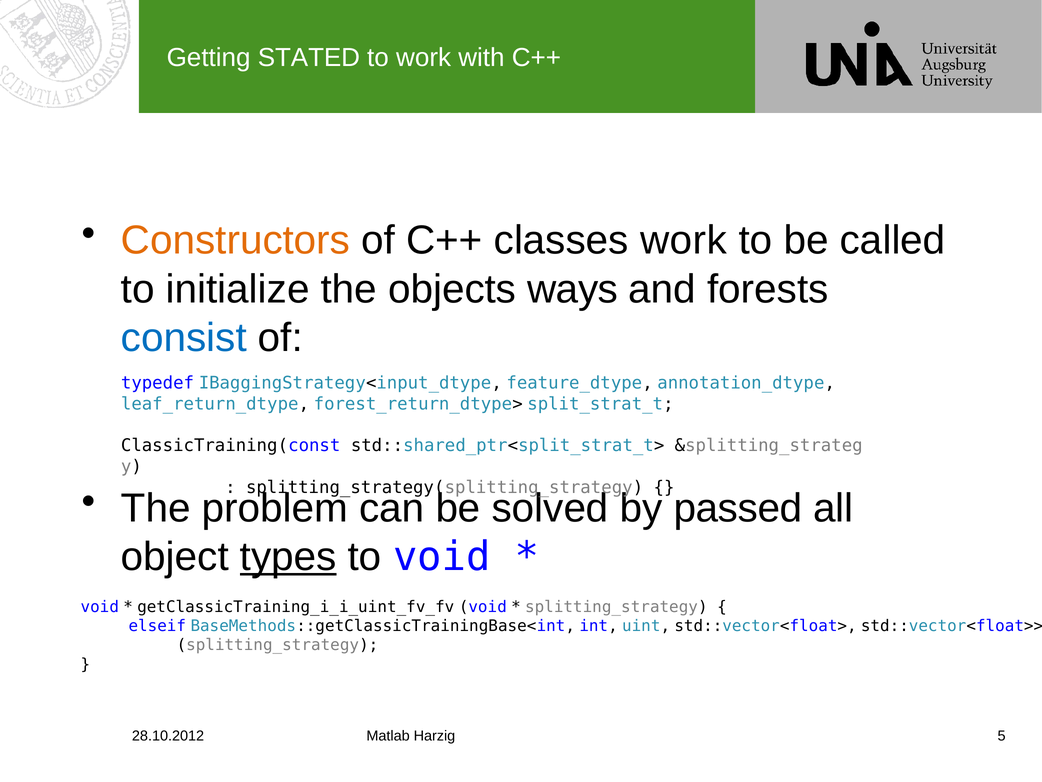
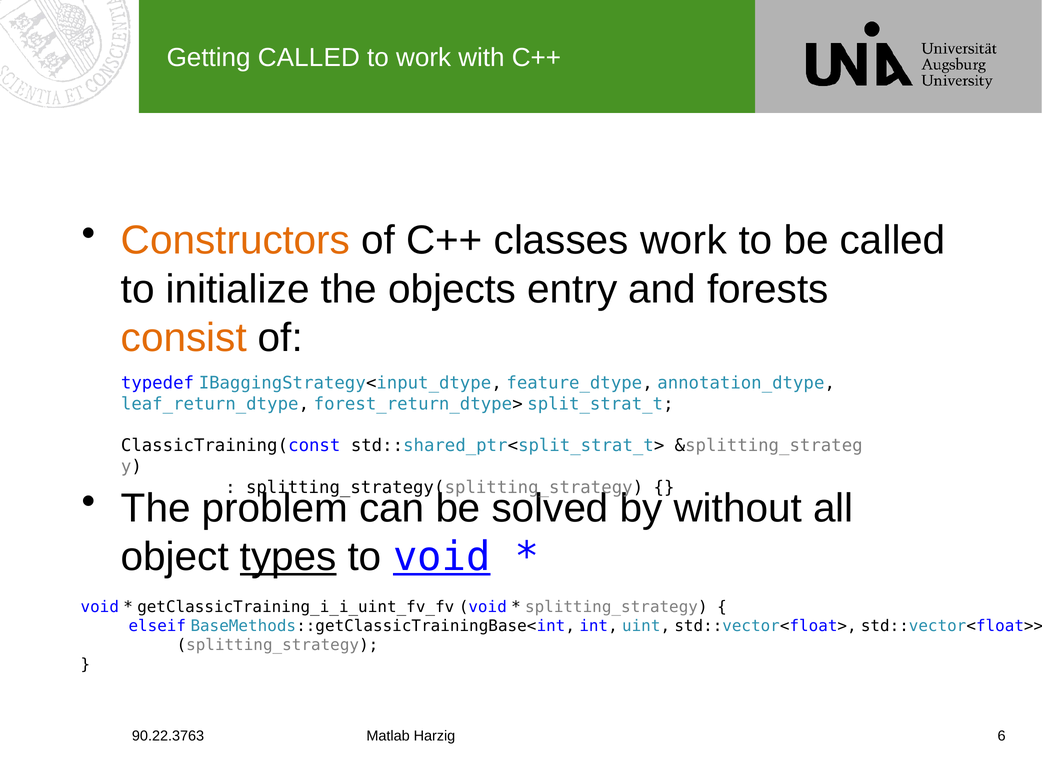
Getting STATED: STATED -> CALLED
ways: ways -> entry
consist colour: blue -> orange
passed: passed -> without
void at (442, 557) underline: none -> present
28.10.2012: 28.10.2012 -> 90.22.3763
5: 5 -> 6
